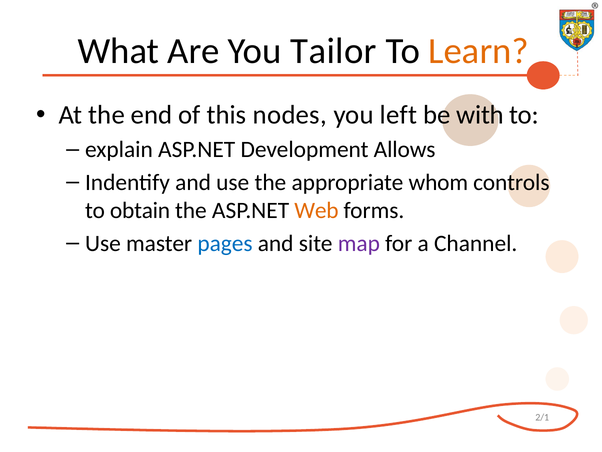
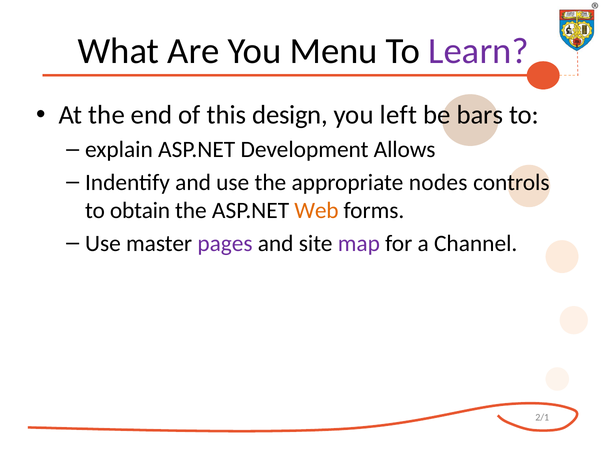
Tailor: Tailor -> Menu
Learn colour: orange -> purple
nodes: nodes -> design
with: with -> bars
whom: whom -> nodes
pages colour: blue -> purple
